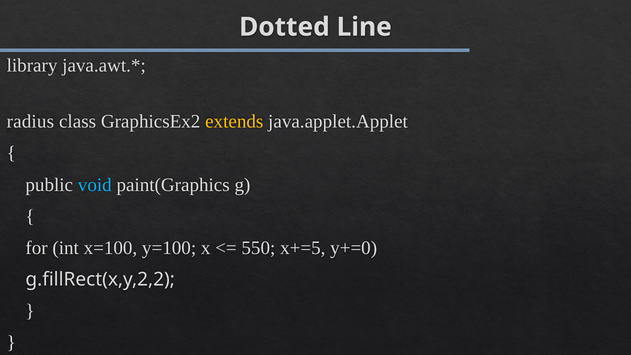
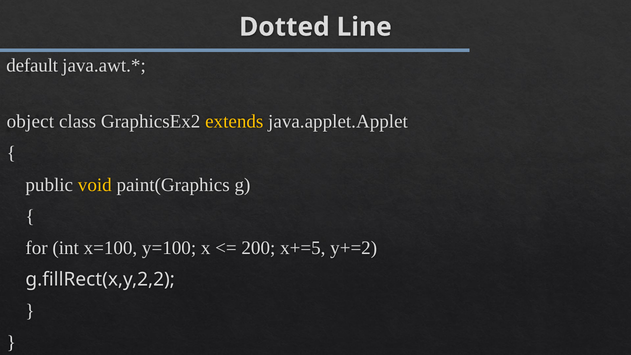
library: library -> default
radius: radius -> object
void colour: light blue -> yellow
550: 550 -> 200
y+=0: y+=0 -> y+=2
